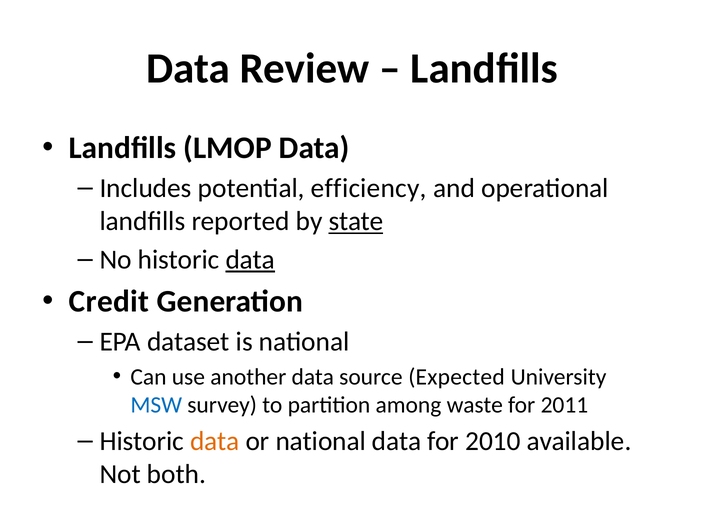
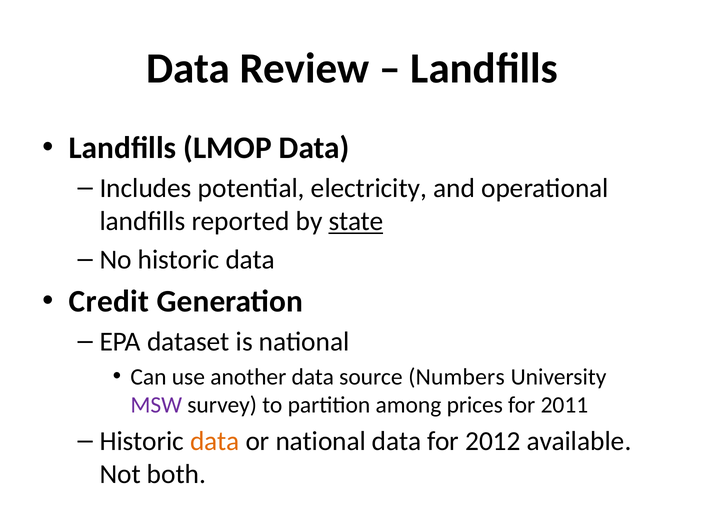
efficiency: efficiency -> electricity
data at (250, 260) underline: present -> none
Expected: Expected -> Numbers
MSW colour: blue -> purple
waste: waste -> prices
2010: 2010 -> 2012
